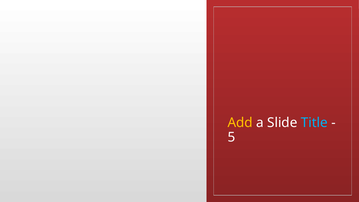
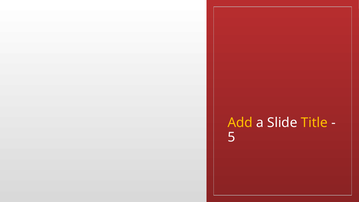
Title colour: light blue -> yellow
